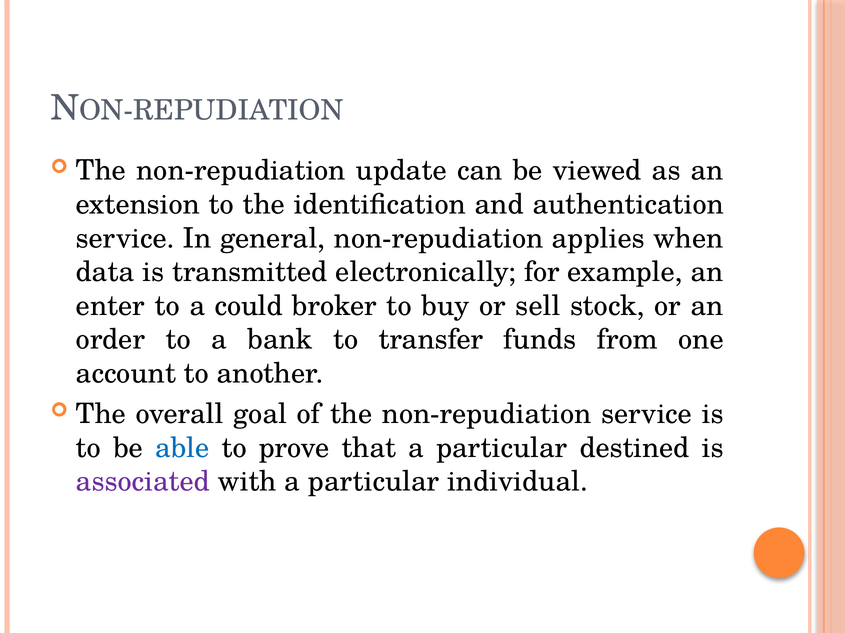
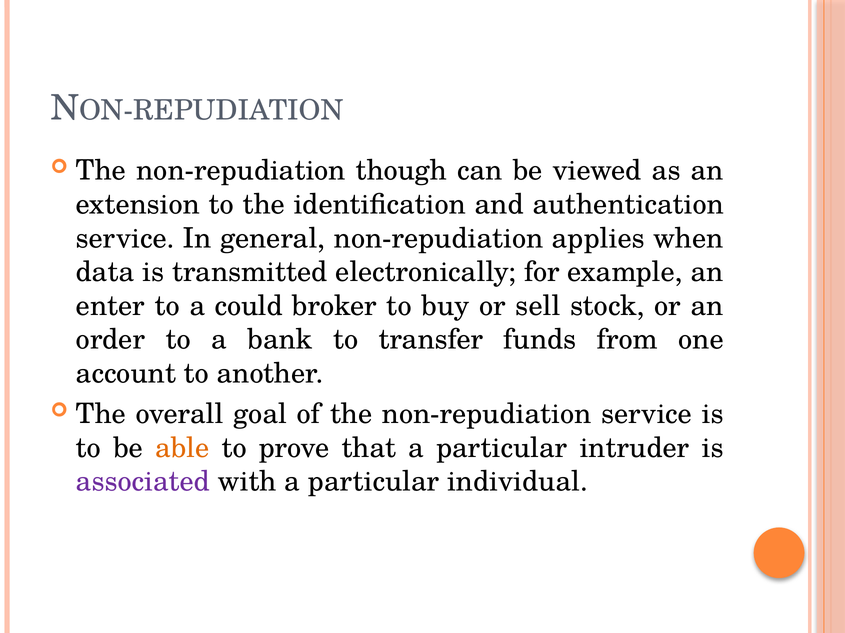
update: update -> though
able colour: blue -> orange
destined: destined -> intruder
